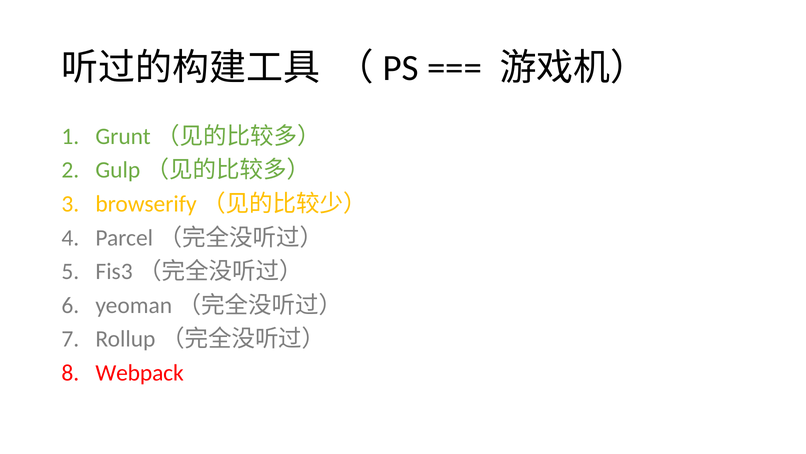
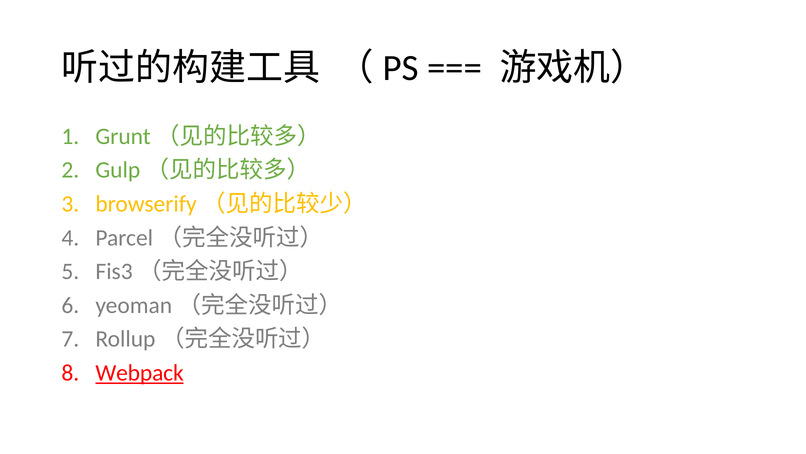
Webpack underline: none -> present
